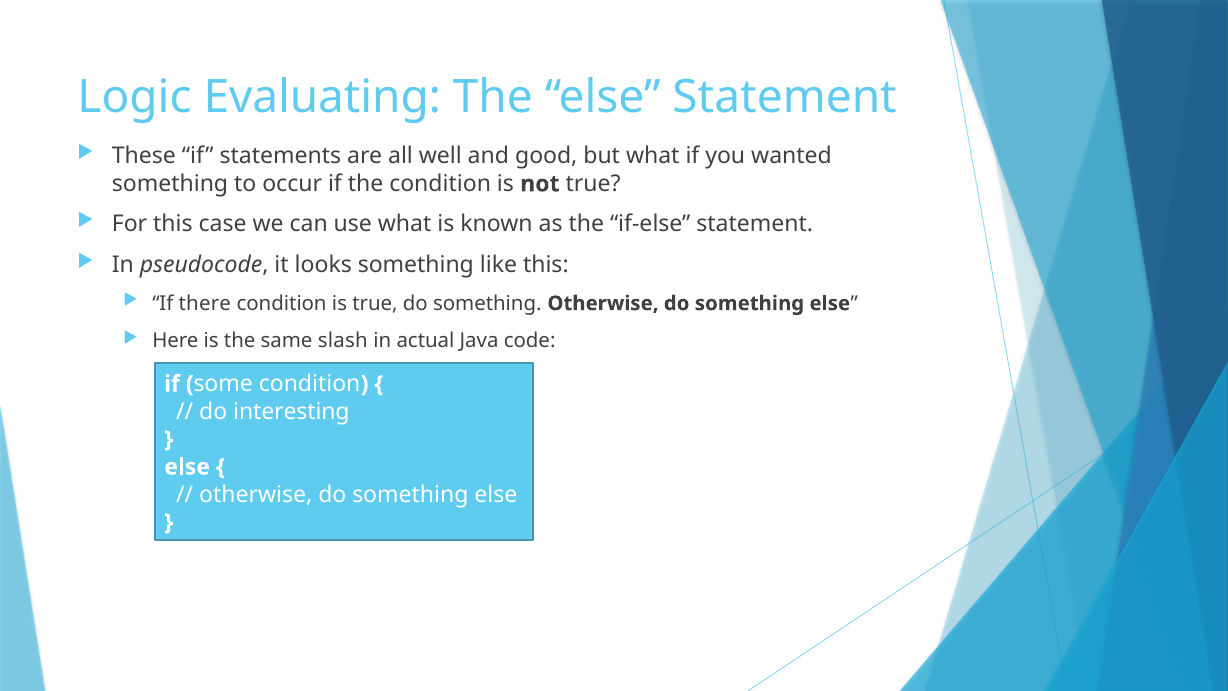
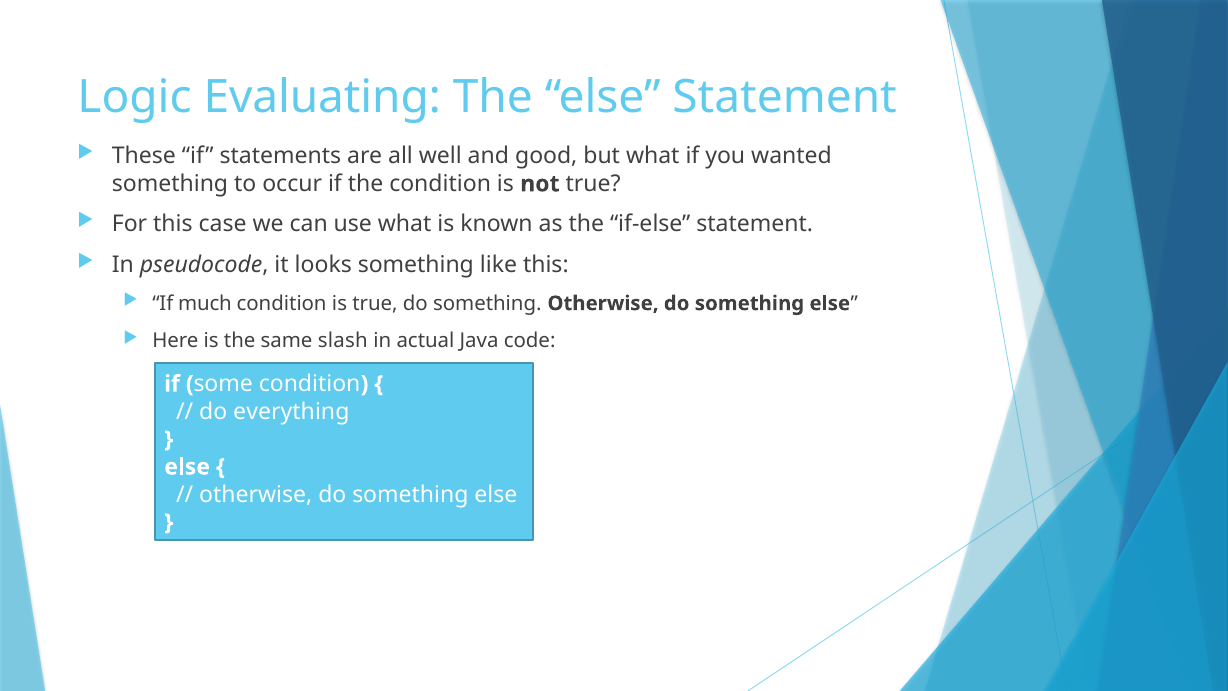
there: there -> much
interesting: interesting -> everything
